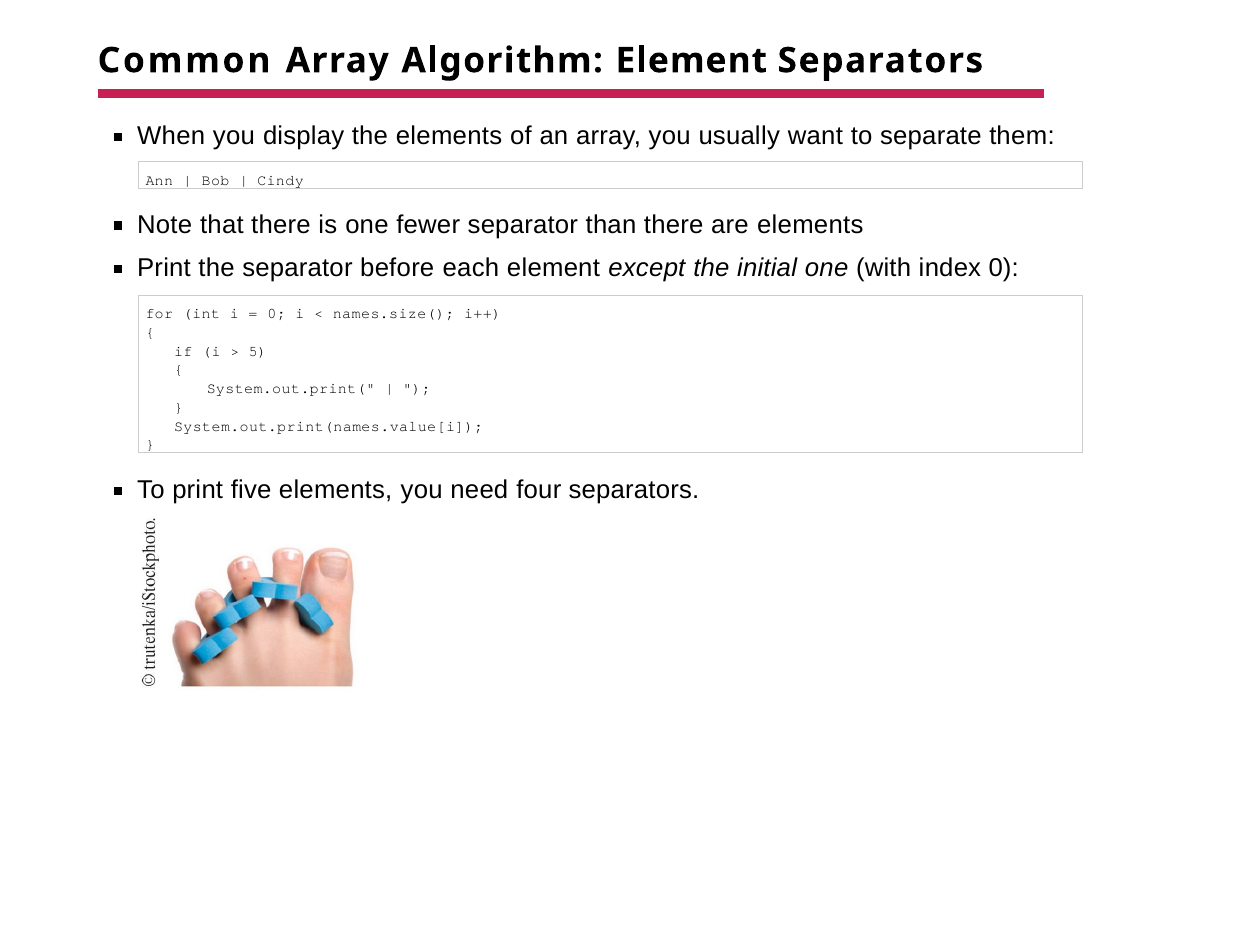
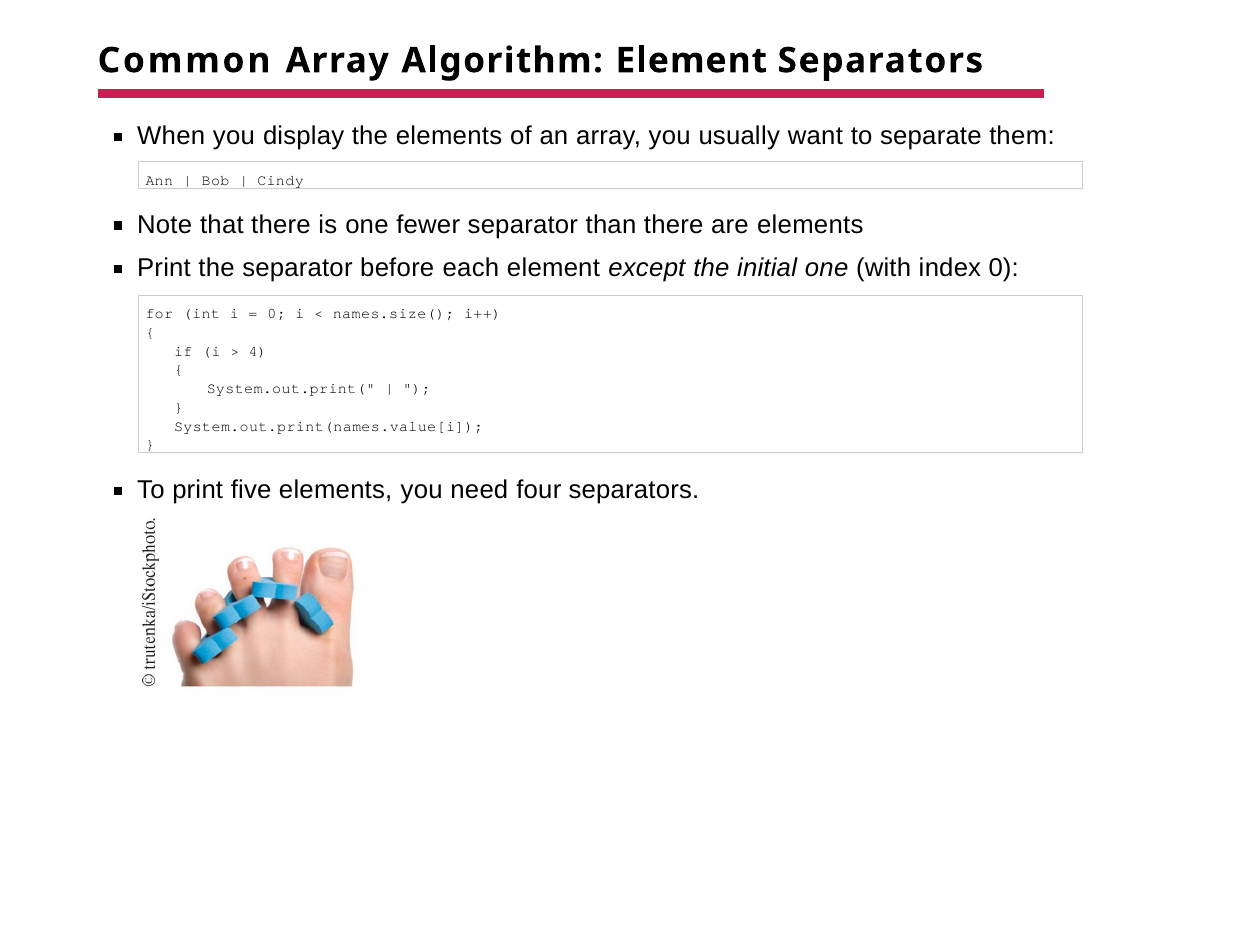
5: 5 -> 4
